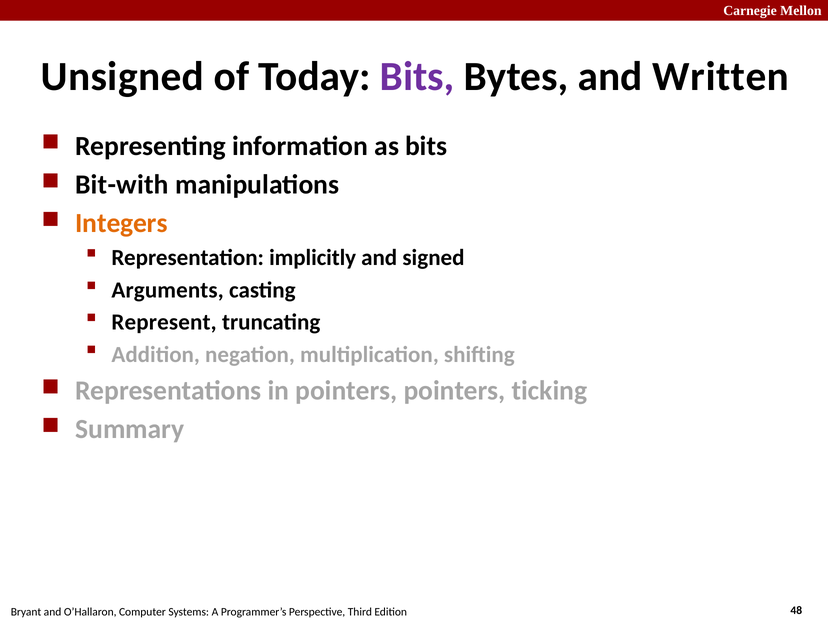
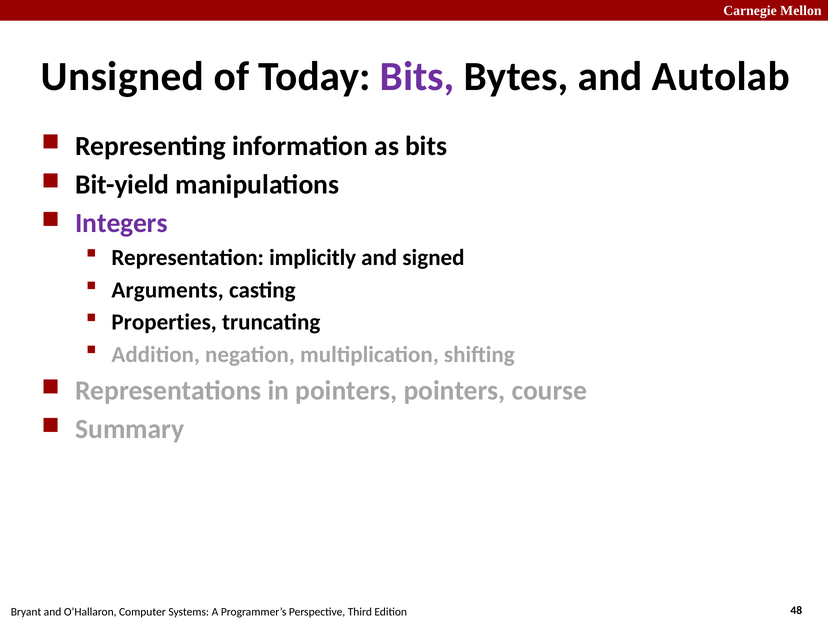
Written: Written -> Autolab
Bit-with: Bit-with -> Bit-yield
Integers colour: orange -> purple
Represent: Represent -> Properties
ticking: ticking -> course
